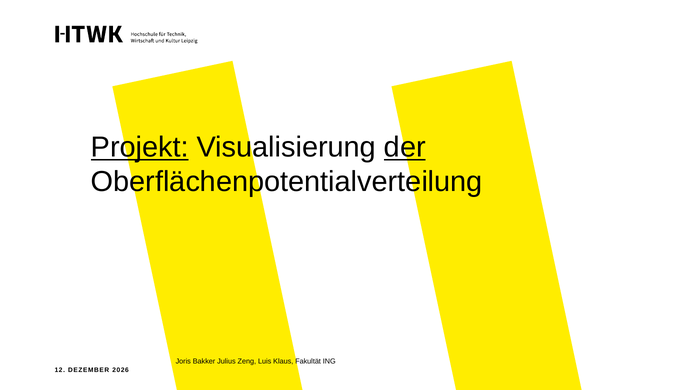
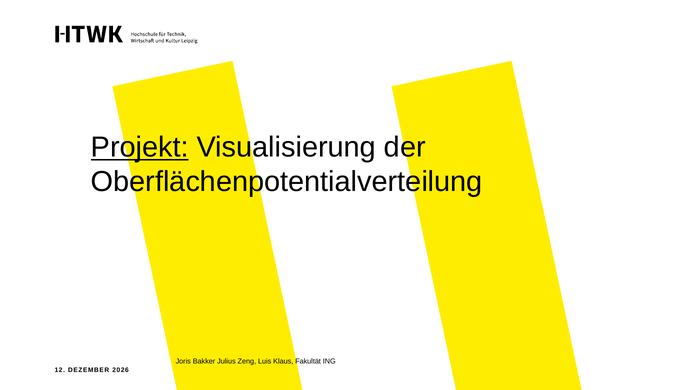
der underline: present -> none
